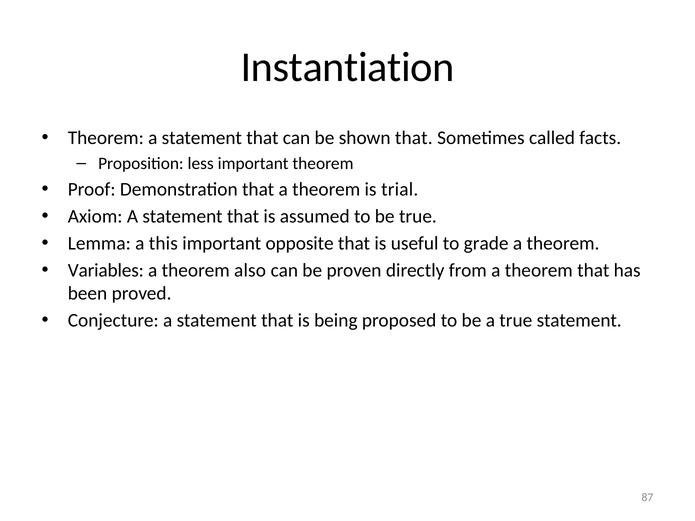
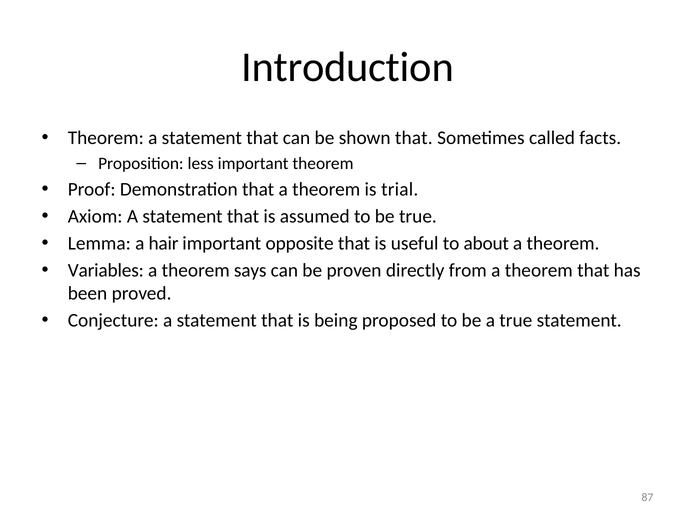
Instantiation: Instantiation -> Introduction
this: this -> hair
grade: grade -> about
also: also -> says
